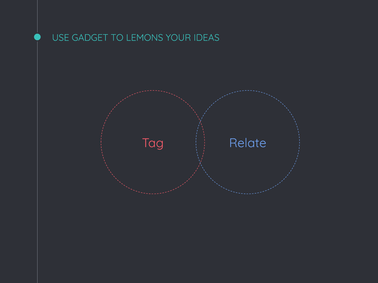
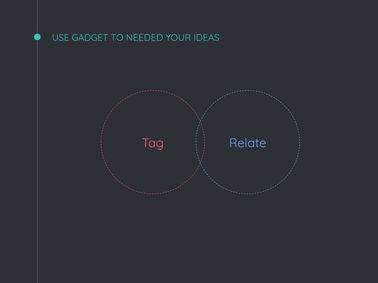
LEMONS: LEMONS -> NEEDED
